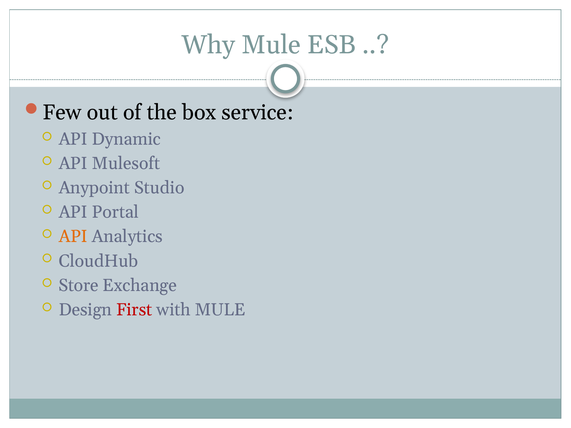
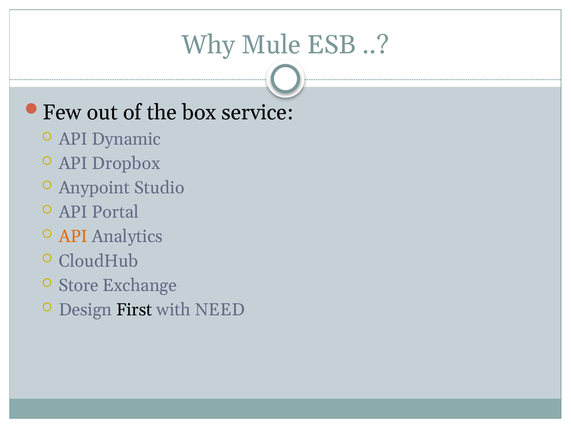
Mulesoft: Mulesoft -> Dropbox
First colour: red -> black
with MULE: MULE -> NEED
